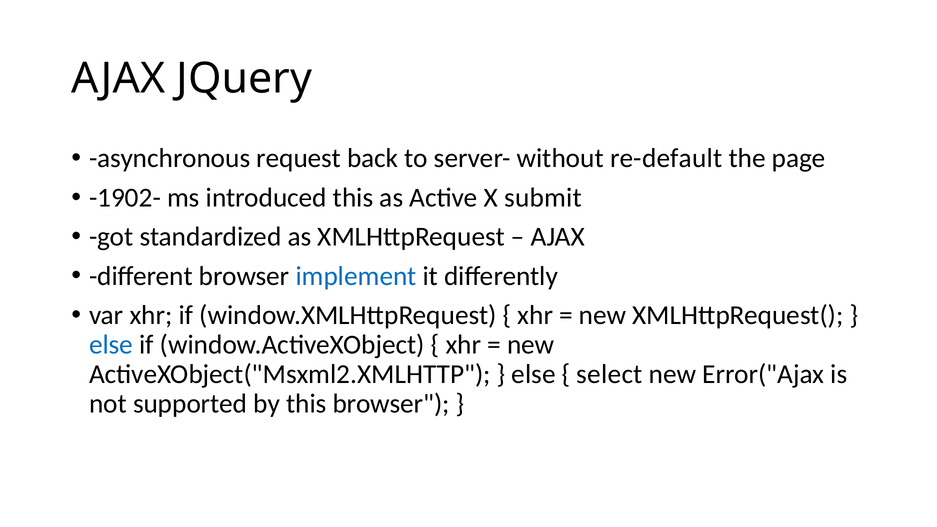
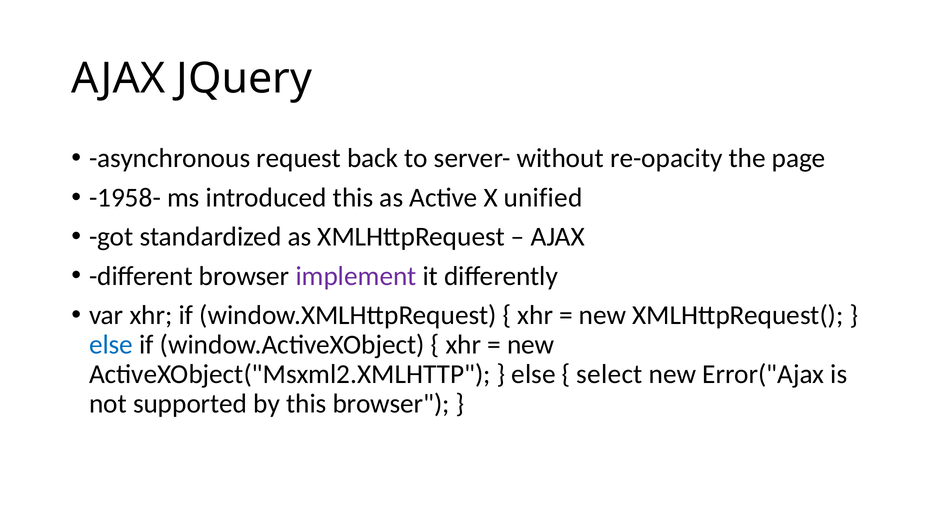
re-default: re-default -> re-opacity
-1902-: -1902- -> -1958-
submit: submit -> unified
implement colour: blue -> purple
